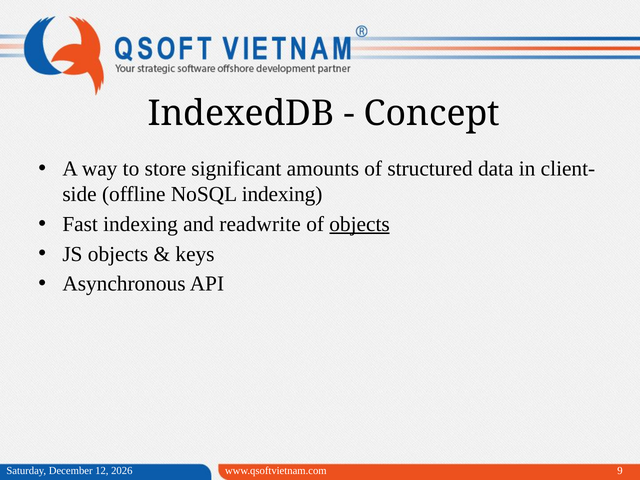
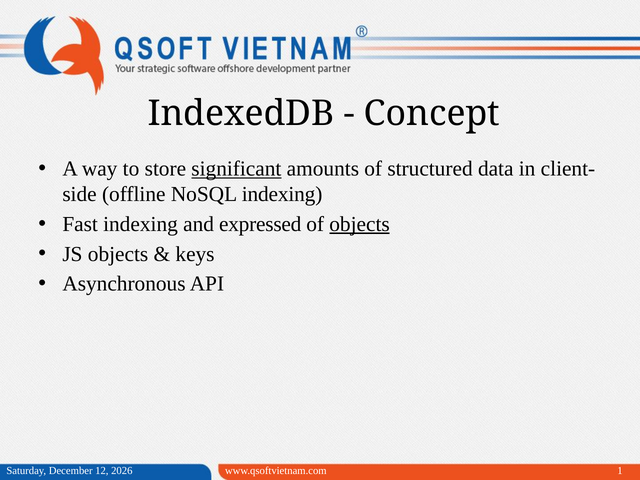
significant underline: none -> present
readwrite: readwrite -> expressed
9: 9 -> 1
